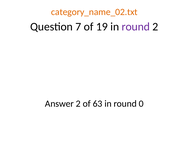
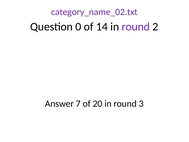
category_name_02.txt colour: orange -> purple
7: 7 -> 0
19: 19 -> 14
Answer 2: 2 -> 7
63: 63 -> 20
0: 0 -> 3
